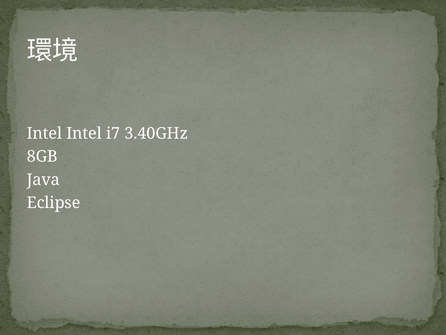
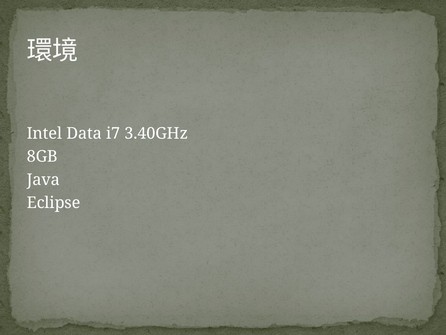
Intel Intel: Intel -> Data
